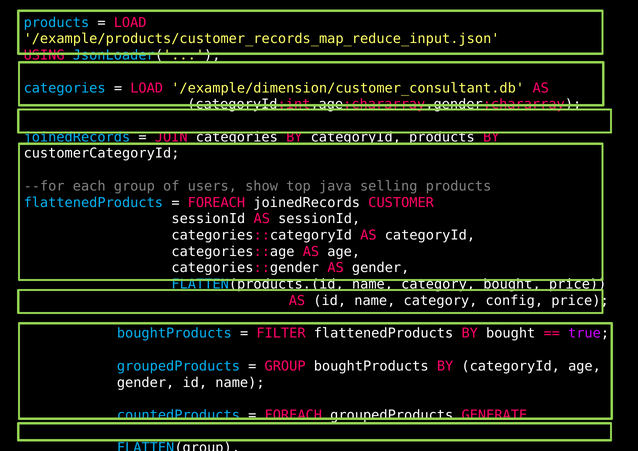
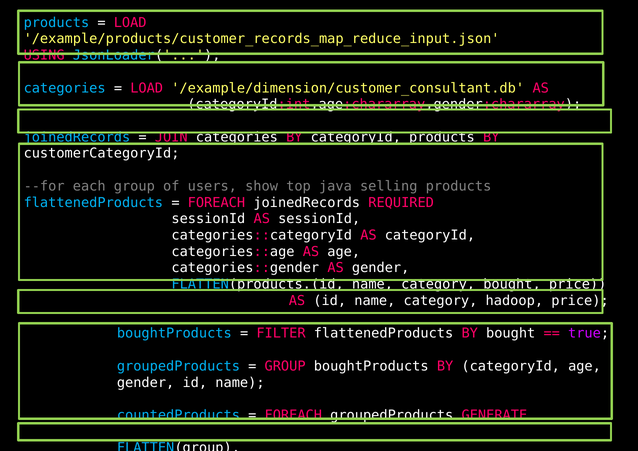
CUSTOMER: CUSTOMER -> REQUIRED
config: config -> hadoop
